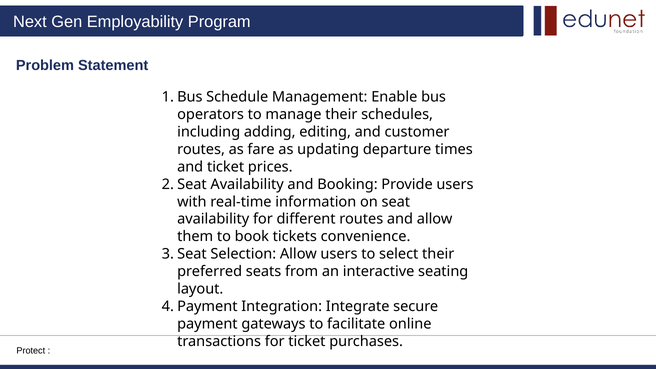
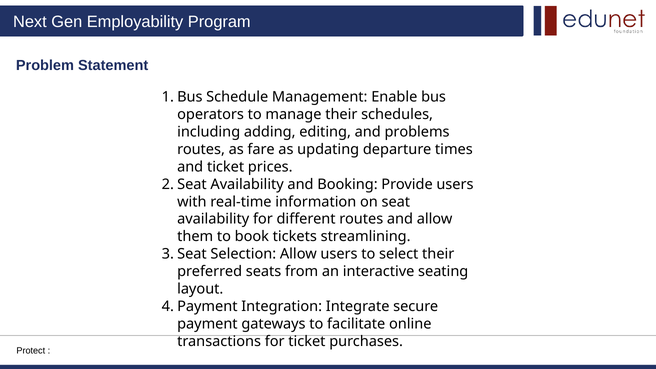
customer: customer -> problems
convenience: convenience -> streamlining
